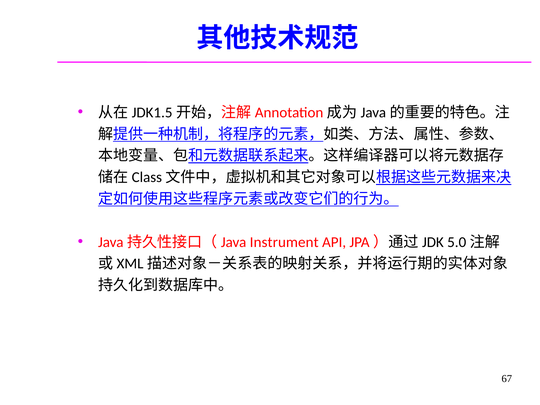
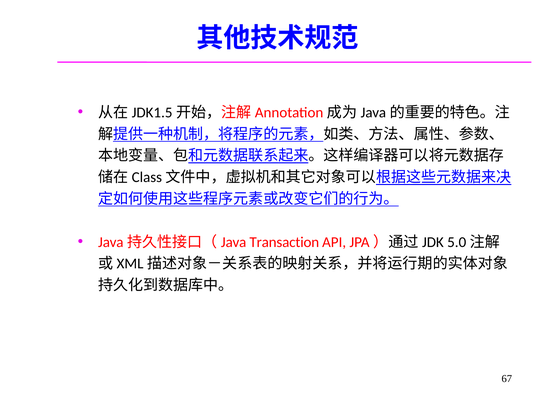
Instrument: Instrument -> Transaction
